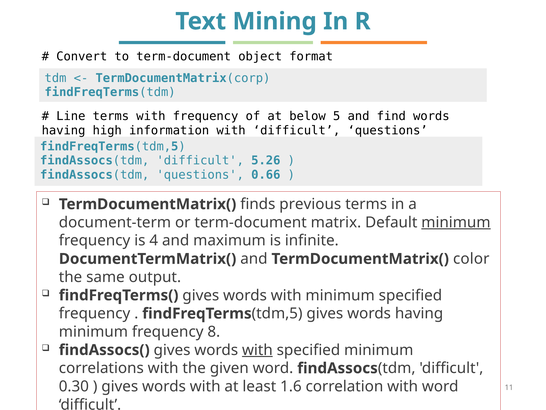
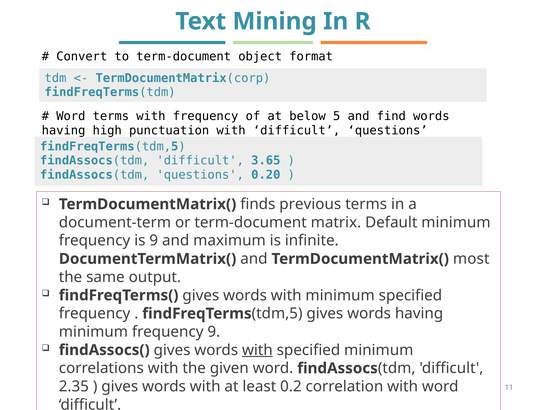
Line at (71, 116): Line -> Word
information: information -> punctuation
5.26: 5.26 -> 3.65
0.66: 0.66 -> 0.20
minimum at (456, 222) underline: present -> none
is 4: 4 -> 9
color: color -> most
frequency 8: 8 -> 9
0.30: 0.30 -> 2.35
1.6: 1.6 -> 0.2
